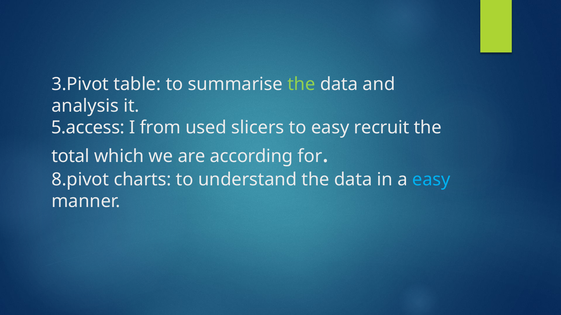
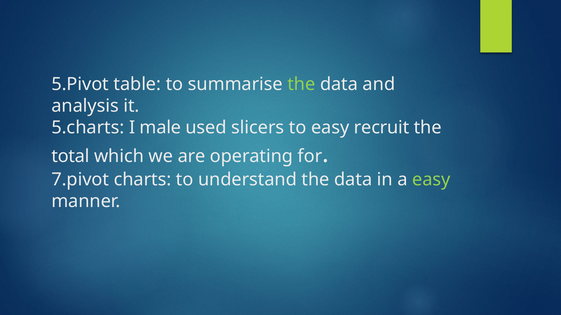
3.Pivot: 3.Pivot -> 5.Pivot
5.access: 5.access -> 5.charts
from: from -> male
according: according -> operating
8.pivot: 8.pivot -> 7.pivot
easy at (431, 180) colour: light blue -> light green
